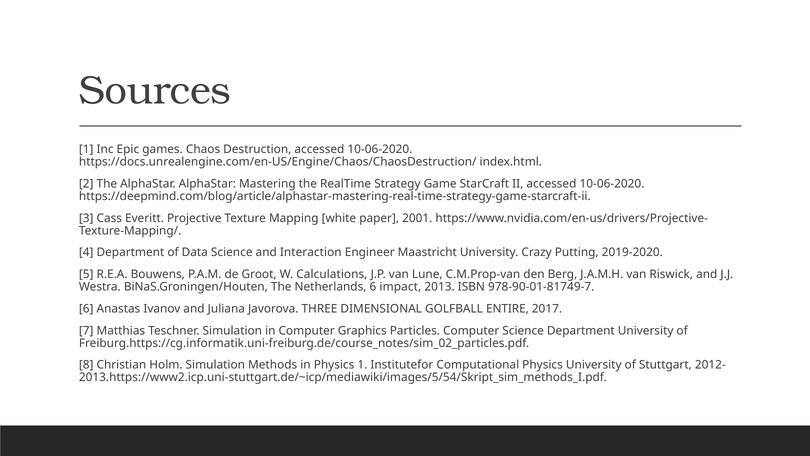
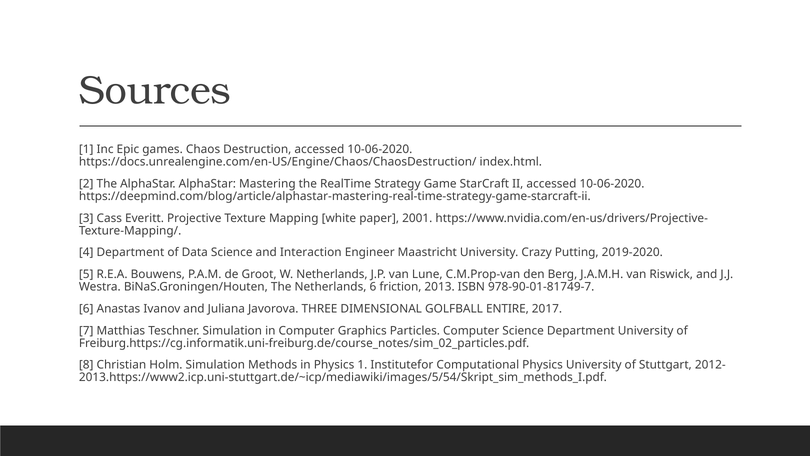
W Calculations: Calculations -> Netherlands
impact: impact -> friction
